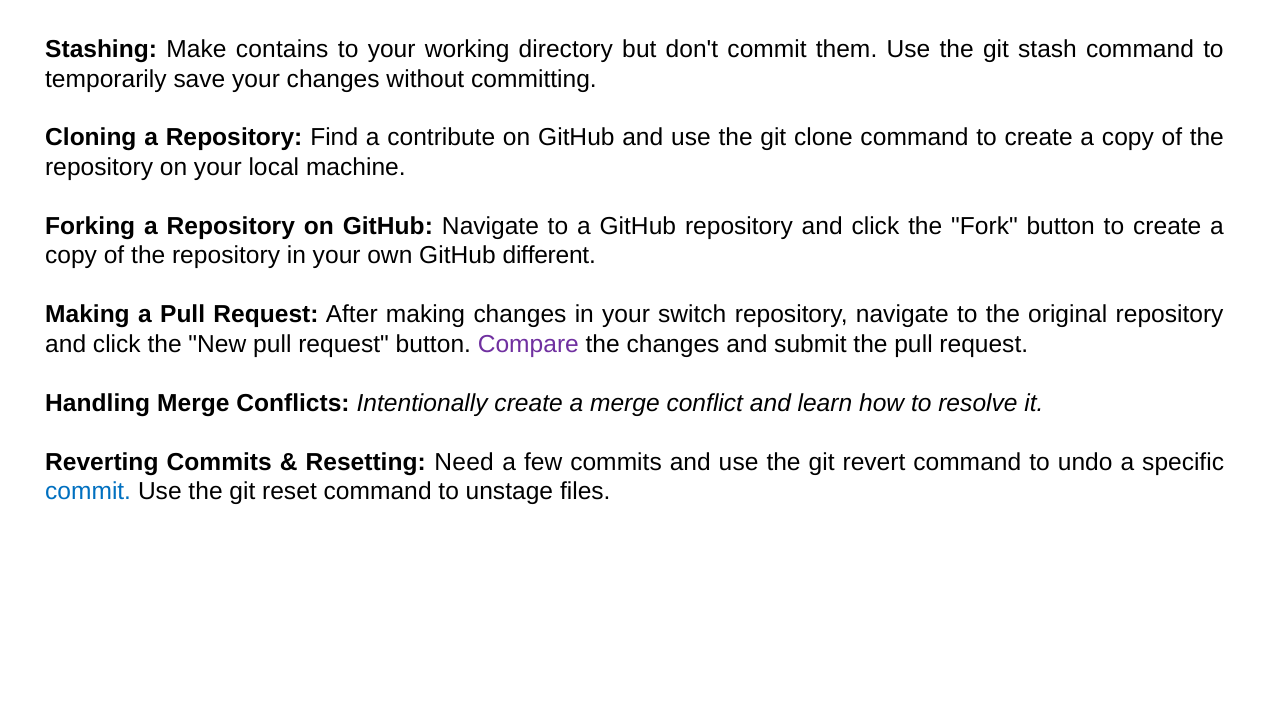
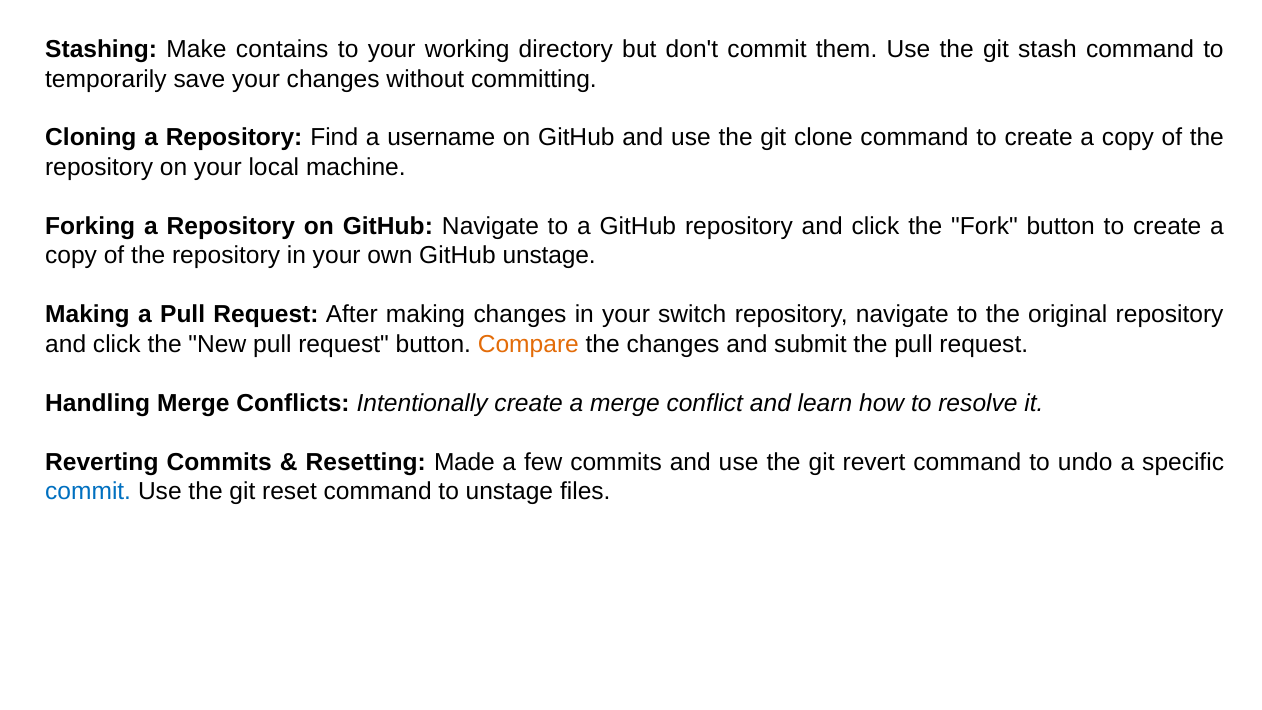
contribute: contribute -> username
GitHub different: different -> unstage
Compare colour: purple -> orange
Need: Need -> Made
